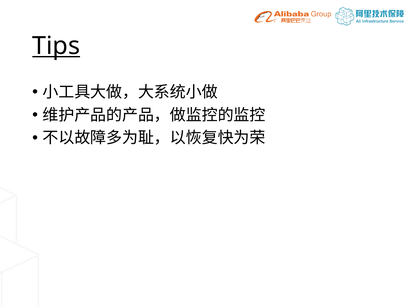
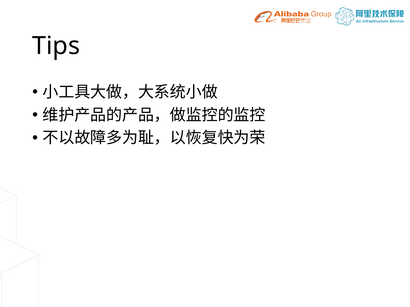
Tips underline: present -> none
